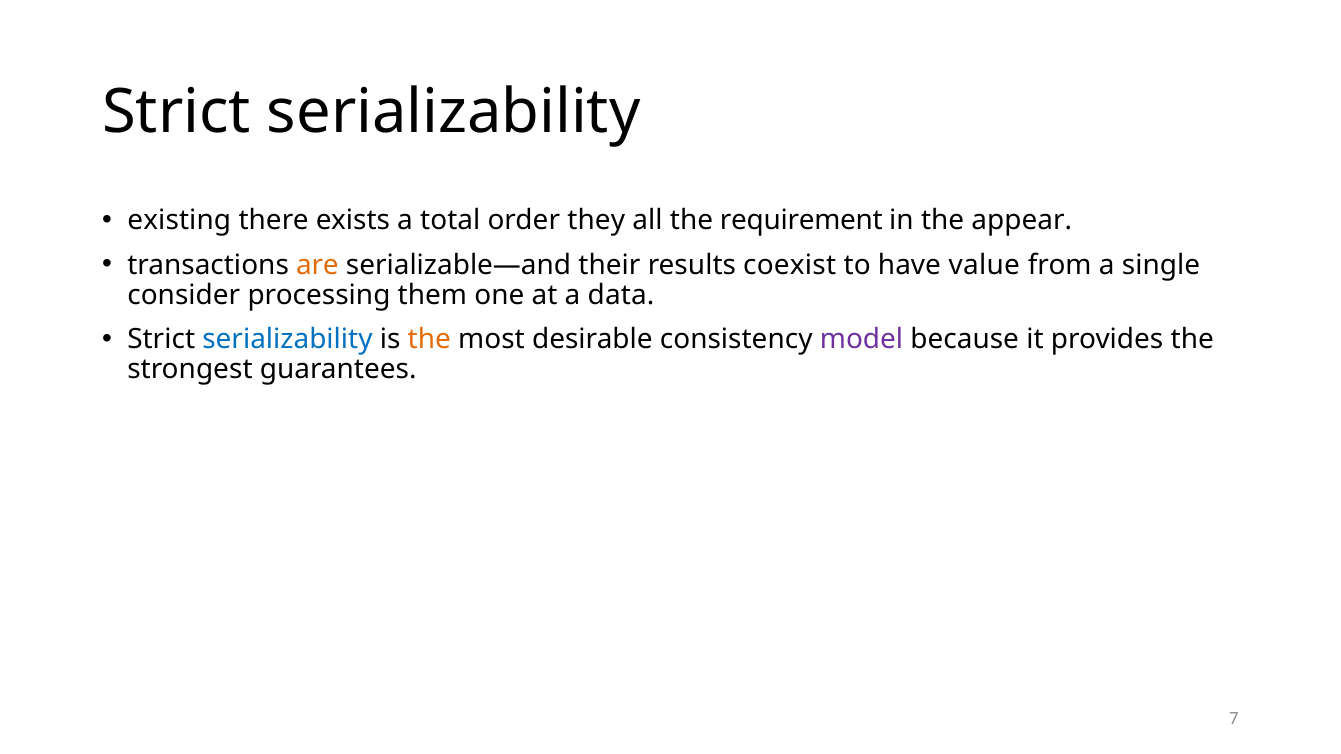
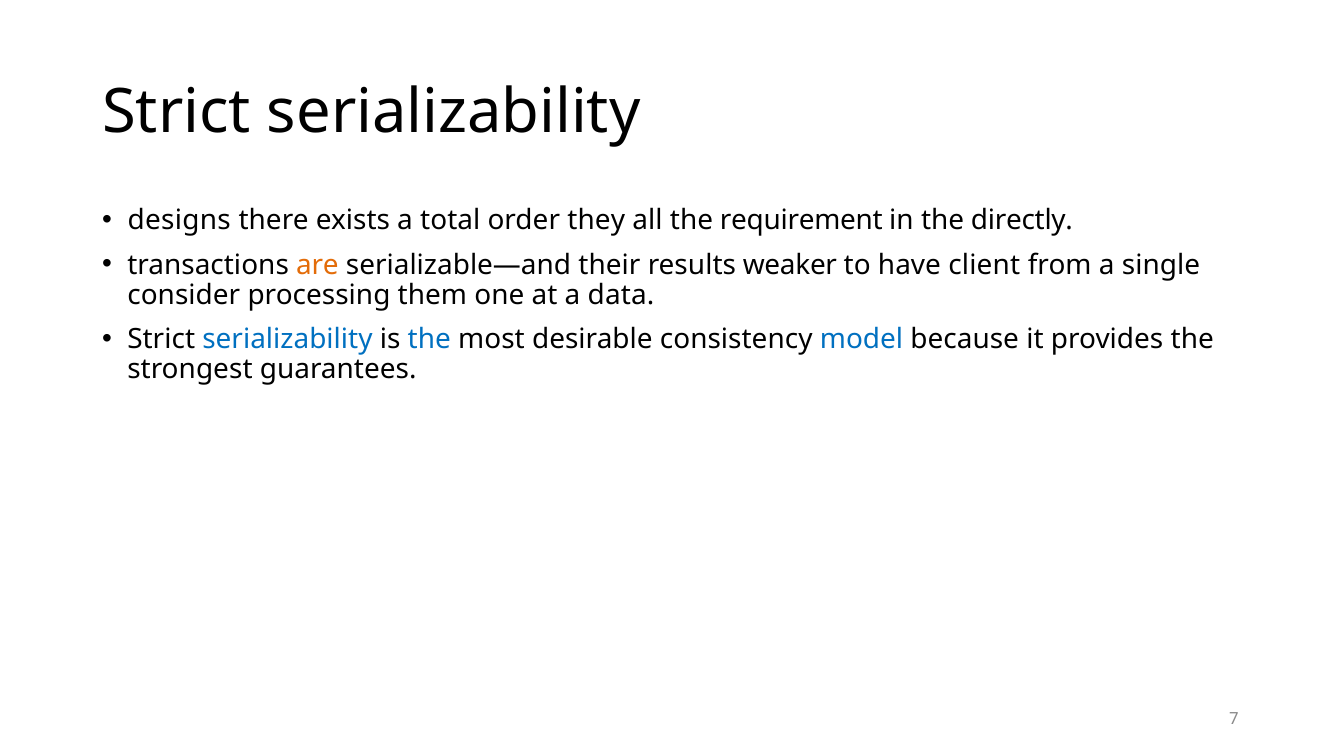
existing: existing -> designs
appear: appear -> directly
coexist: coexist -> weaker
value: value -> client
the at (429, 339) colour: orange -> blue
model colour: purple -> blue
